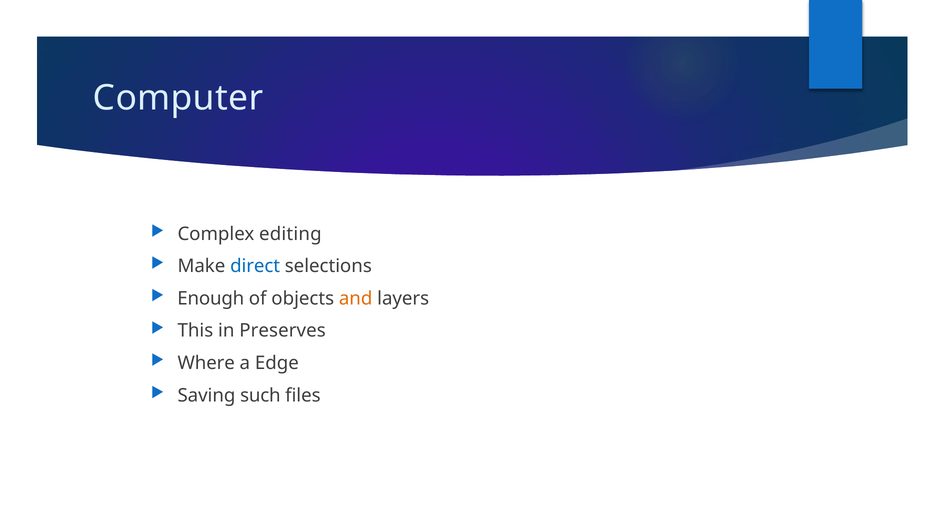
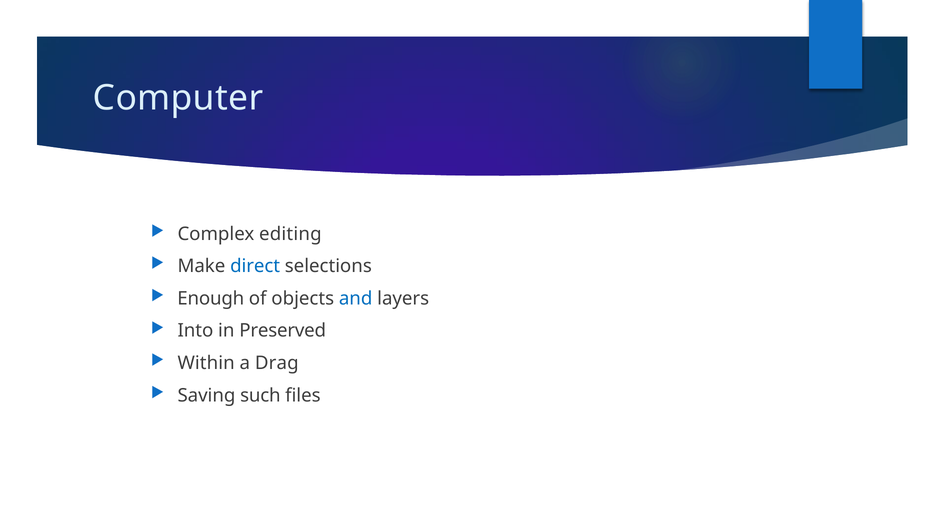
and colour: orange -> blue
This: This -> Into
Preserves: Preserves -> Preserved
Where: Where -> Within
Edge: Edge -> Drag
